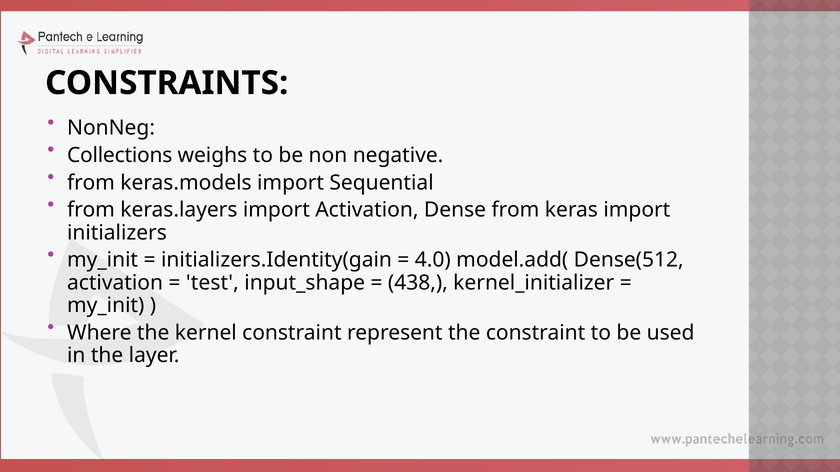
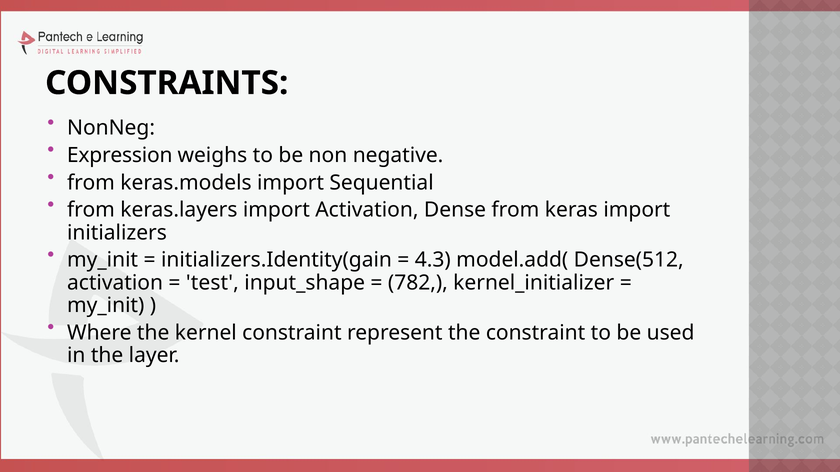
Collections: Collections -> Expression
4.0: 4.0 -> 4.3
438: 438 -> 782
